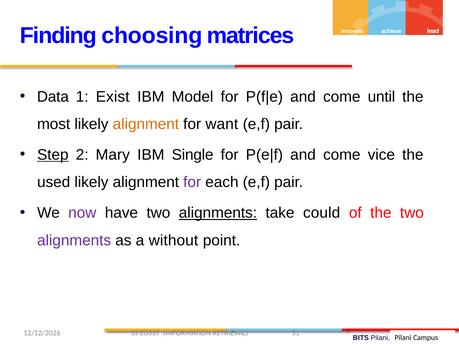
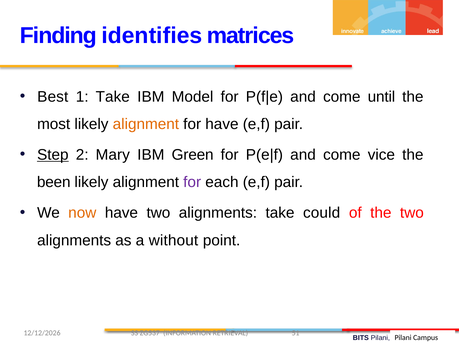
choosing: choosing -> identifies
Data: Data -> Best
1 Exist: Exist -> Take
for want: want -> have
Single: Single -> Green
used: used -> been
now colour: purple -> orange
alignments at (218, 213) underline: present -> none
alignments at (74, 241) colour: purple -> black
